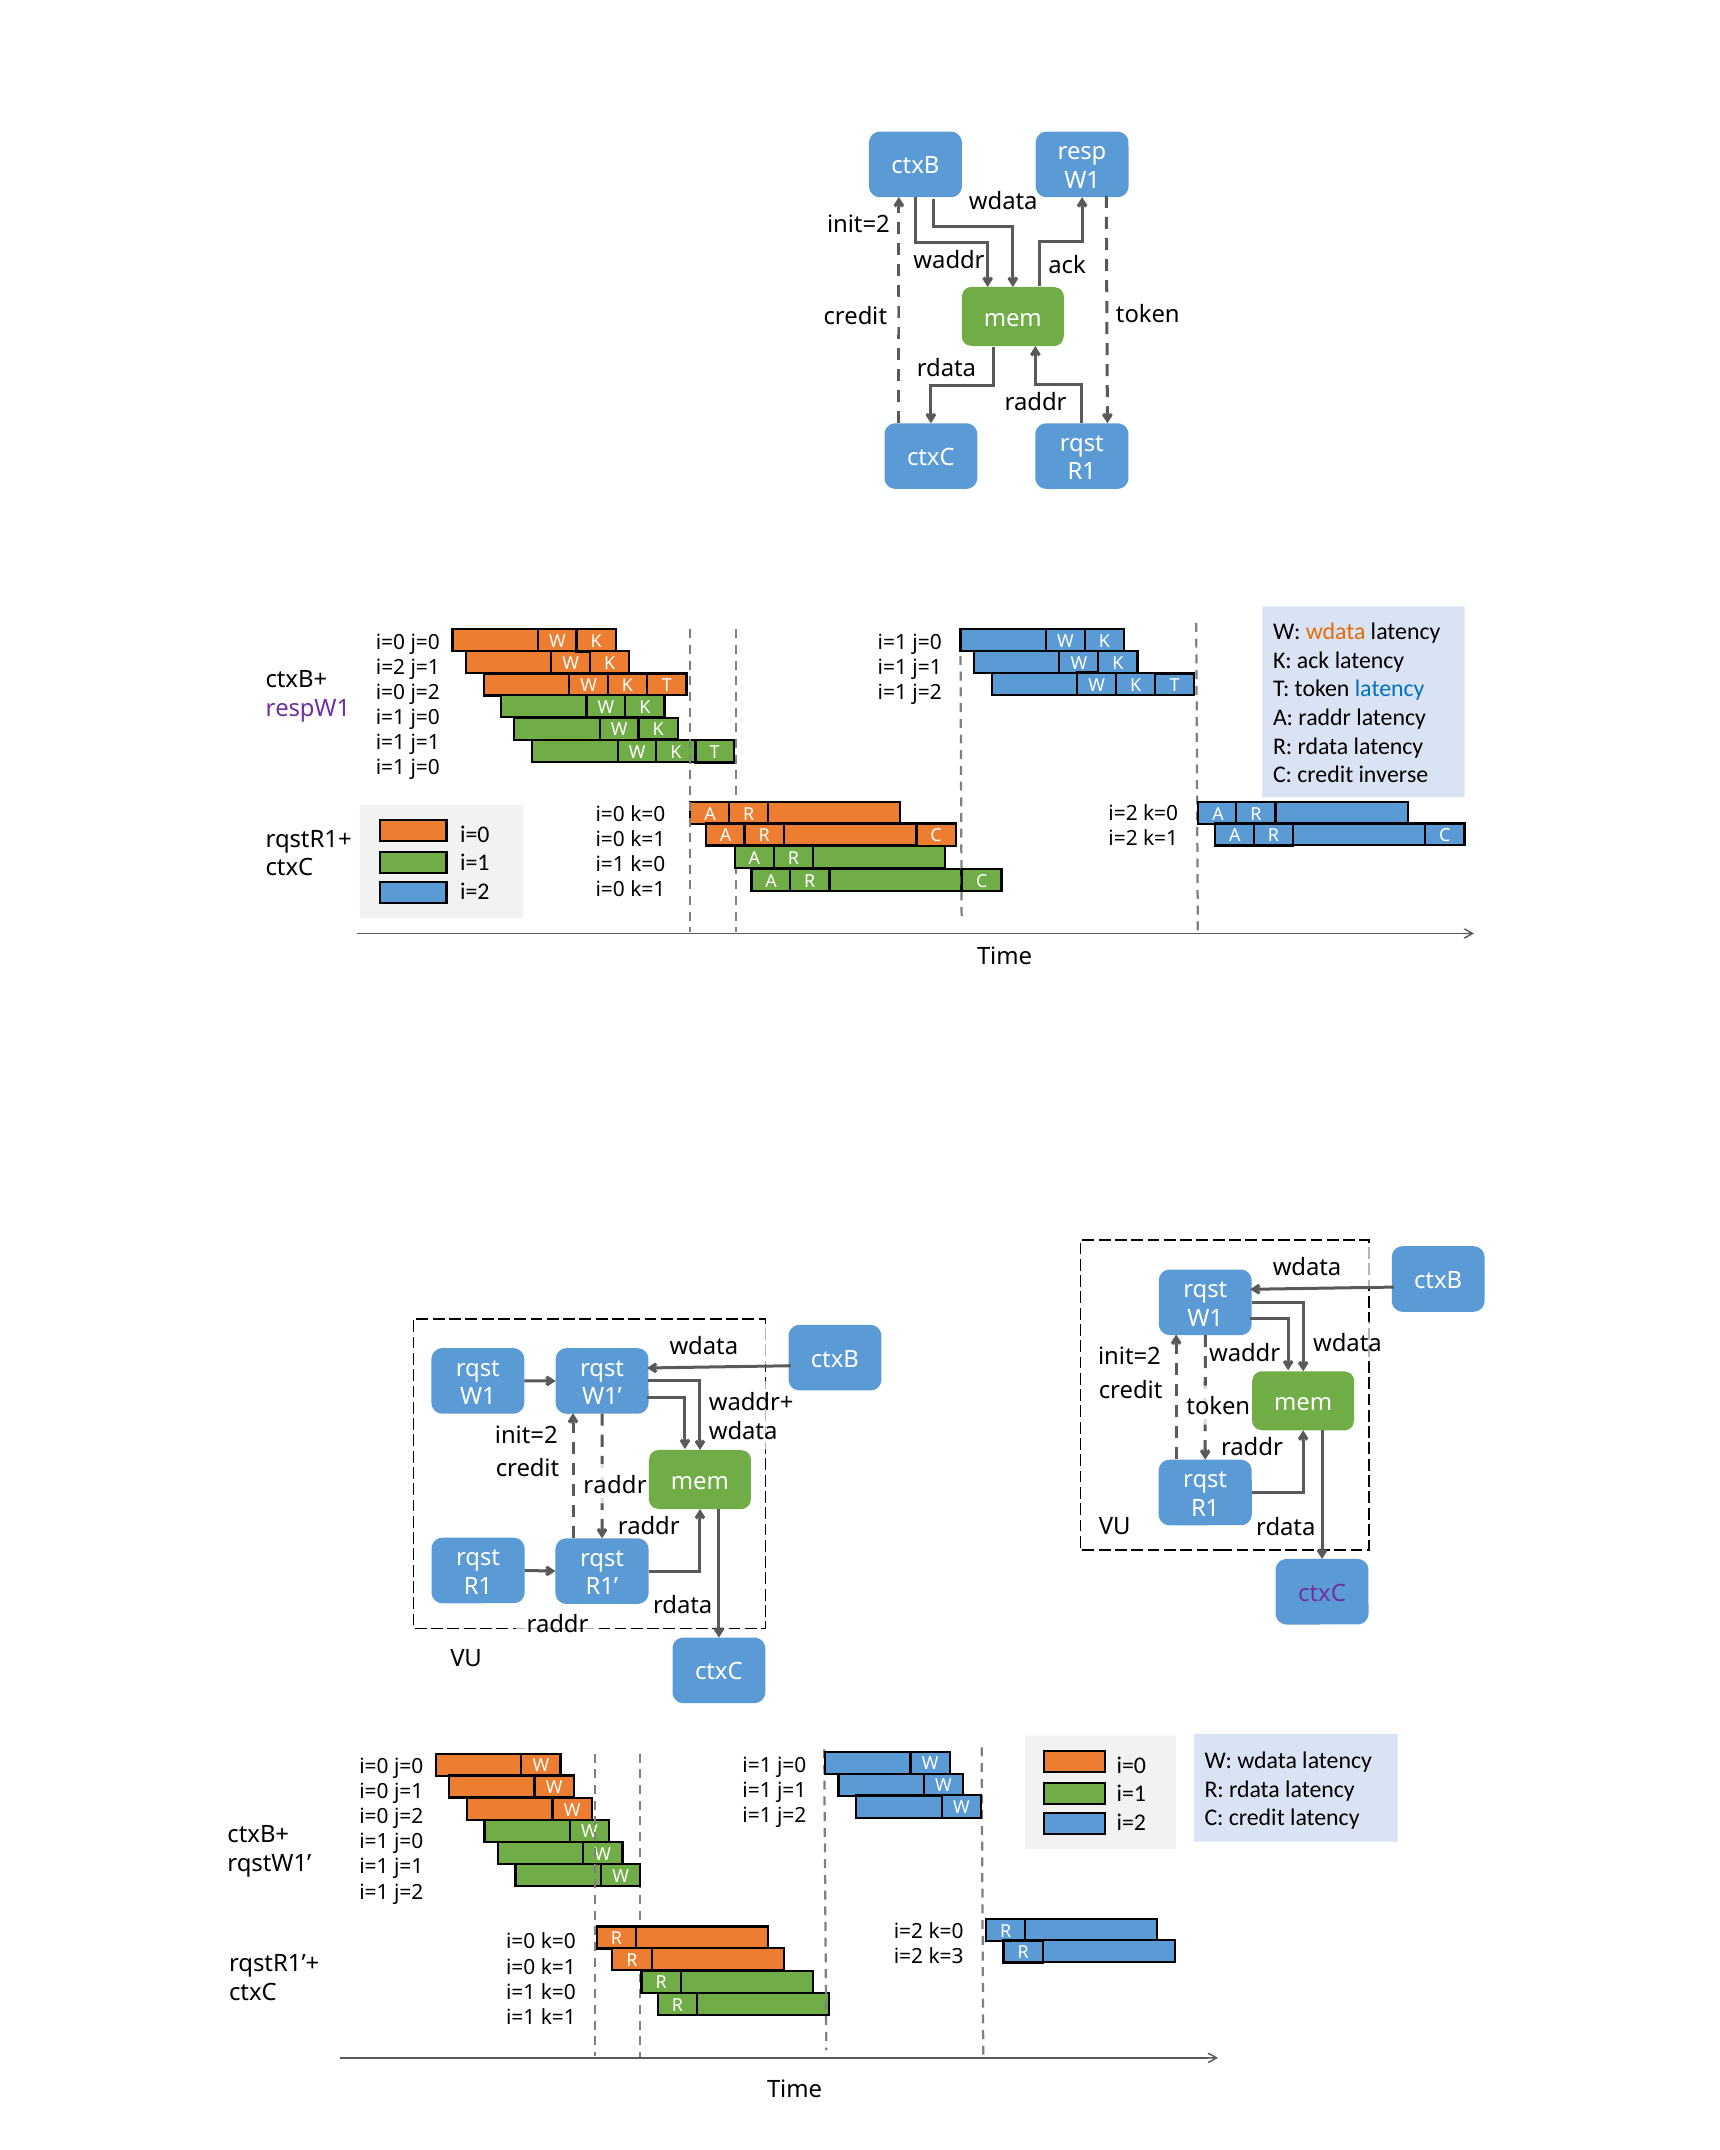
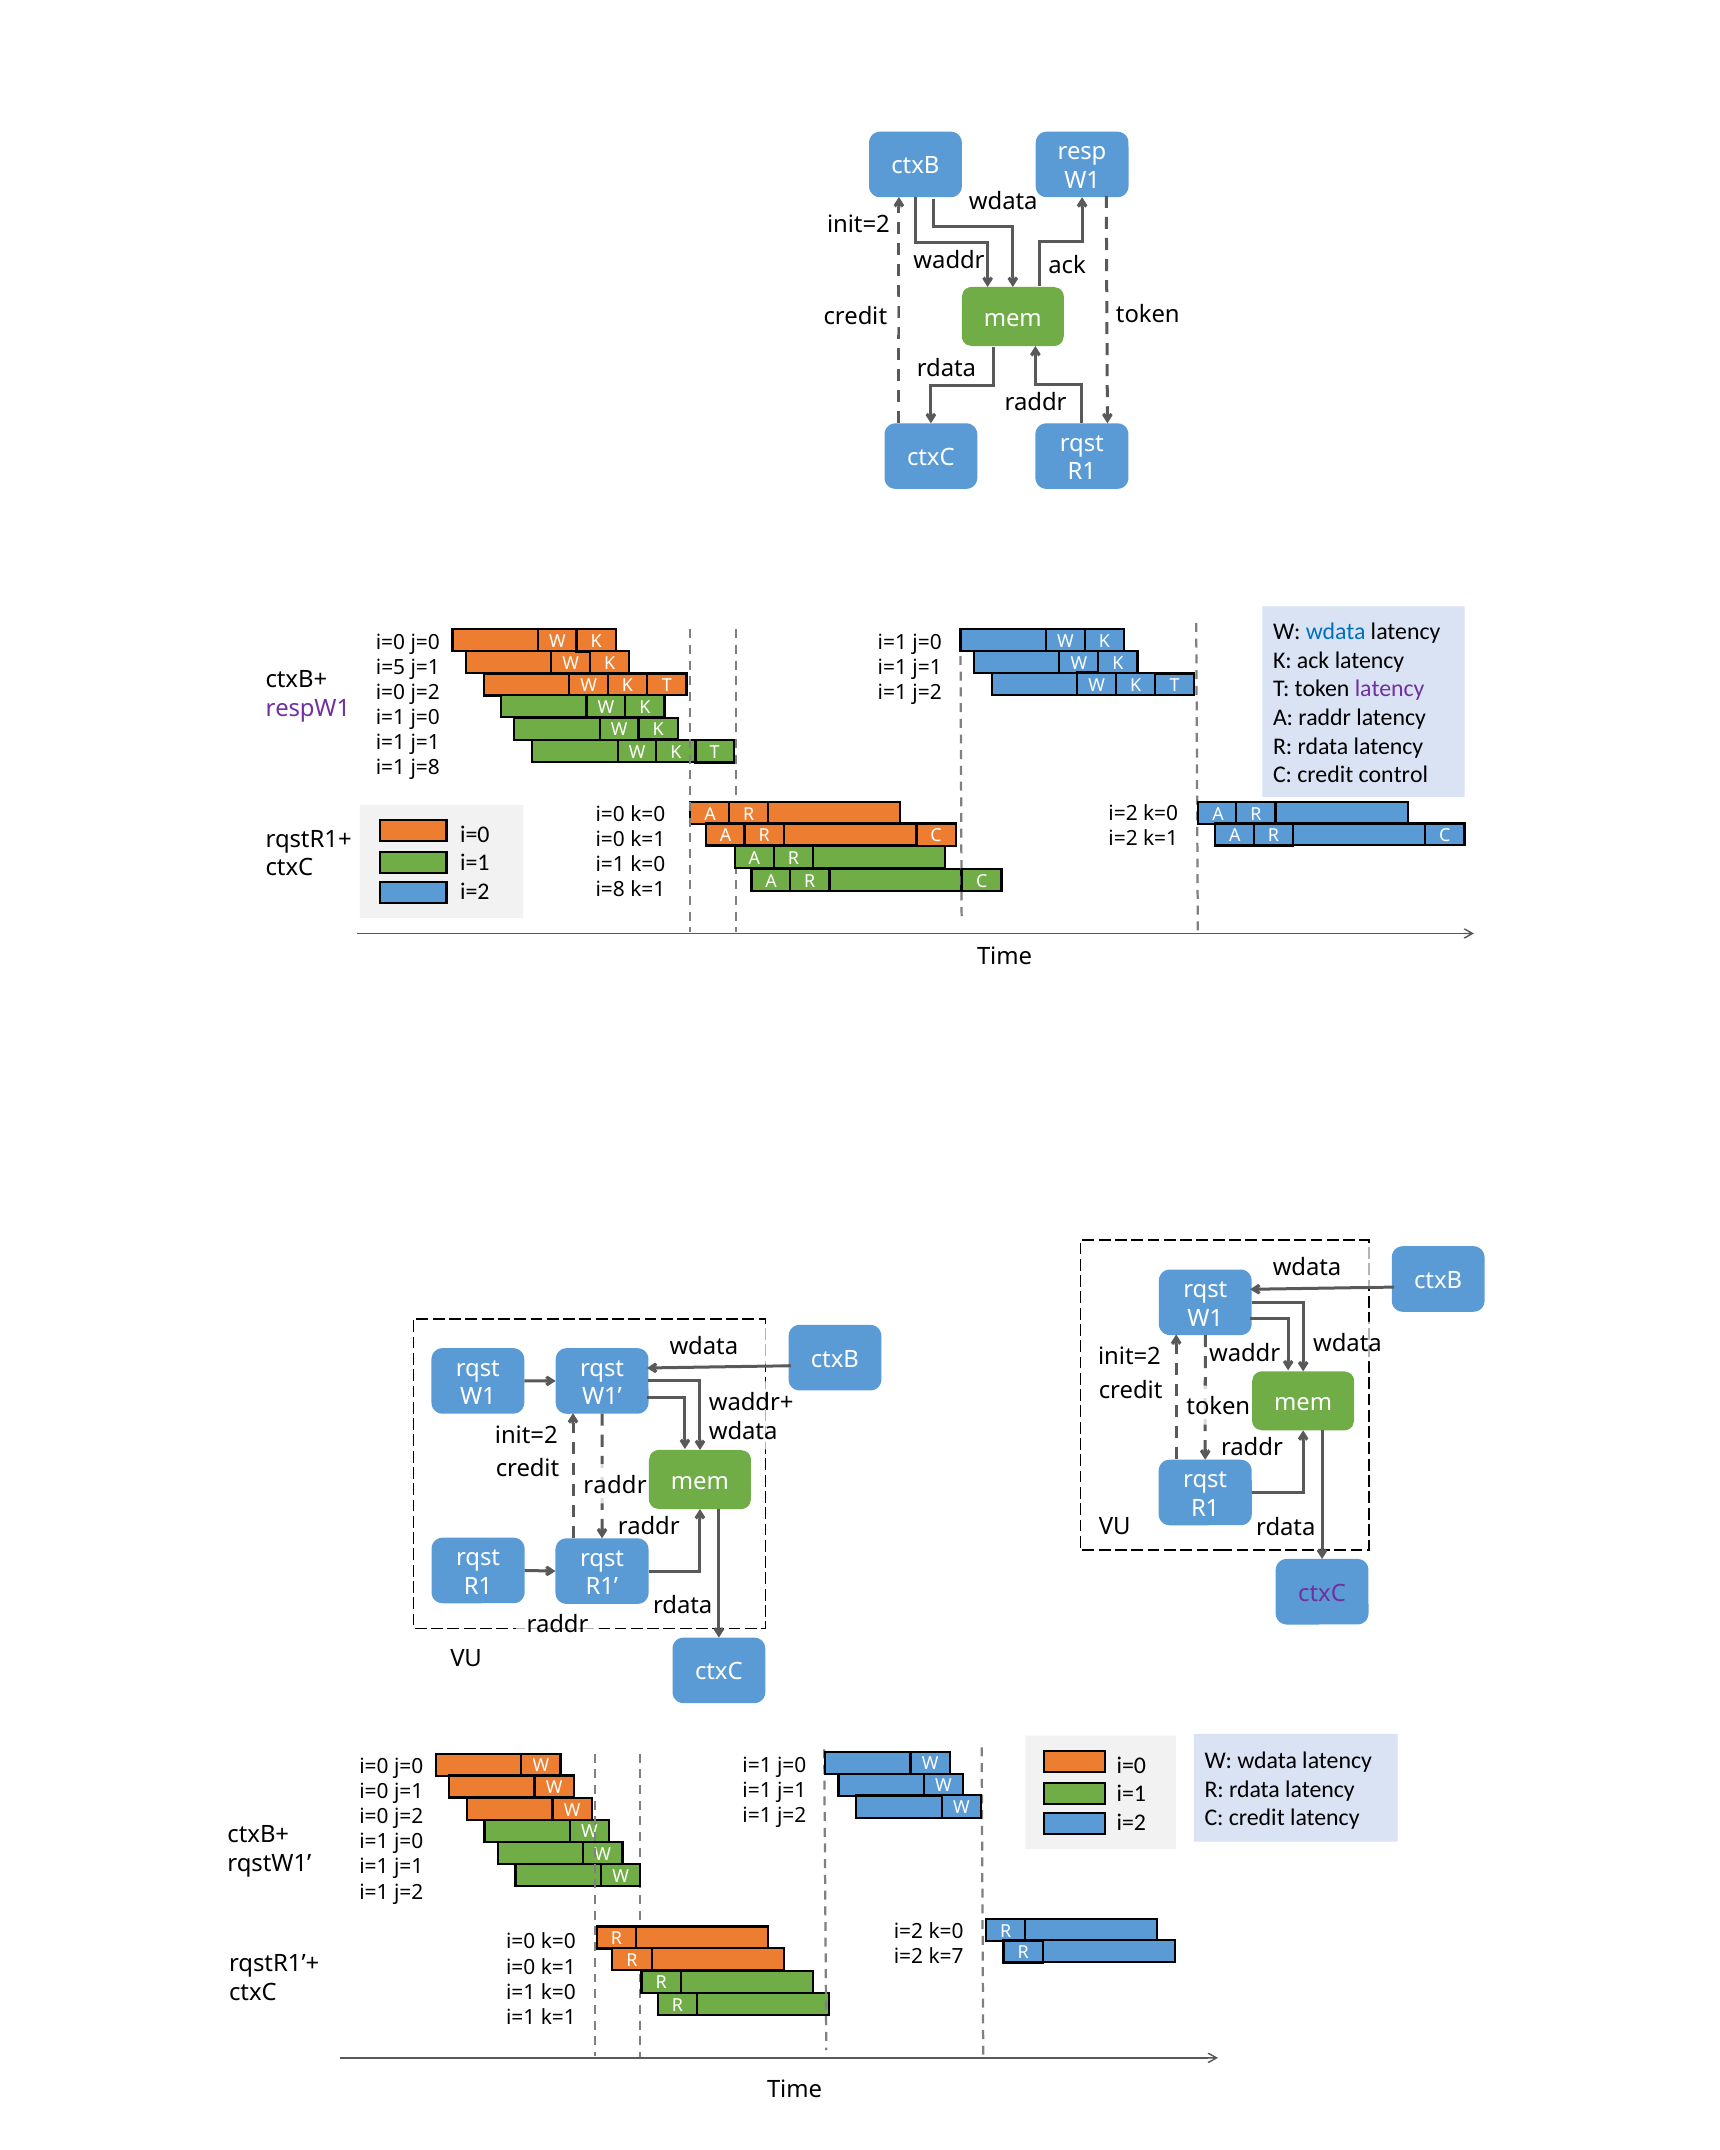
wdata at (1336, 632) colour: orange -> blue
i=2 at (391, 667): i=2 -> i=5
latency at (1390, 689) colour: blue -> purple
j=0 at (425, 768): j=0 -> j=8
inverse: inverse -> control
i=0 at (610, 890): i=0 -> i=8
k=3: k=3 -> k=7
